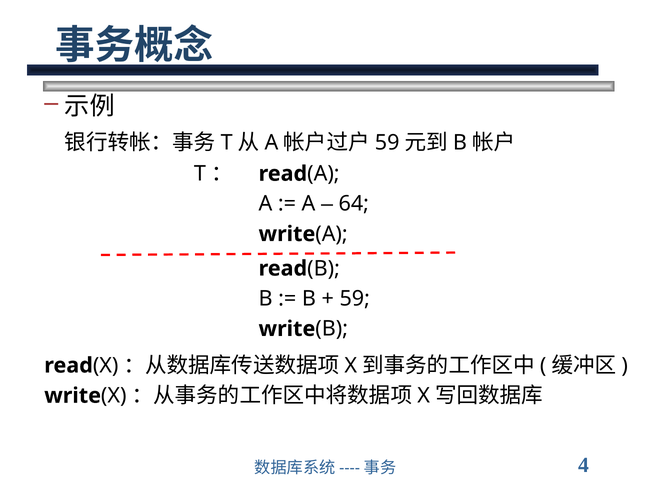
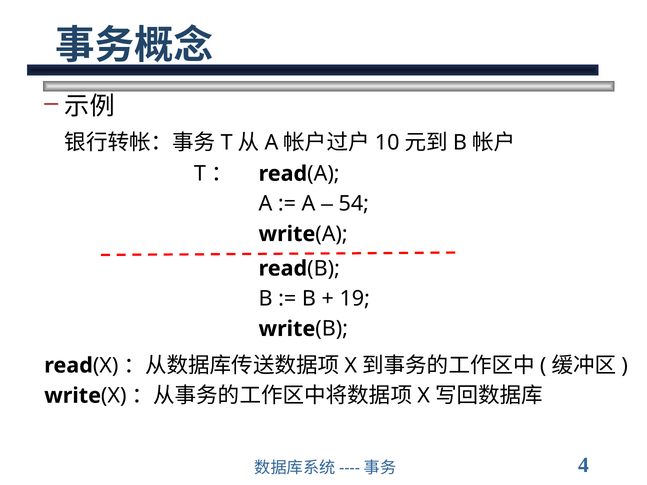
59 at (387, 143): 59 -> 10
64: 64 -> 54
59 at (355, 299): 59 -> 19
